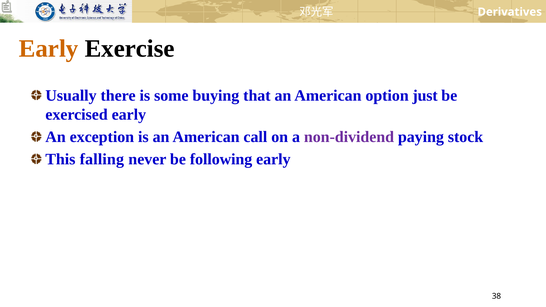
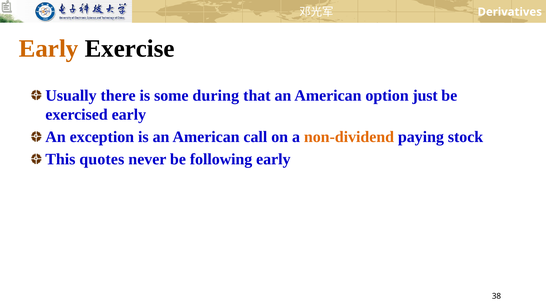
buying: buying -> during
non-dividend colour: purple -> orange
falling: falling -> quotes
